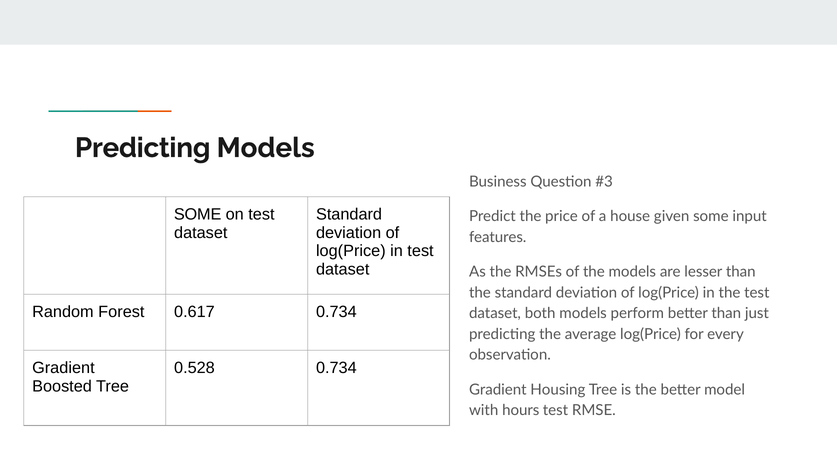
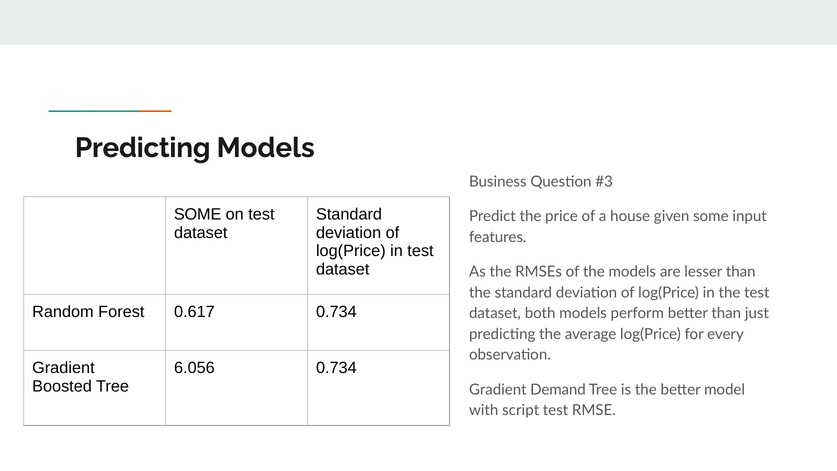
0.528: 0.528 -> 6.056
Housing: Housing -> Demand
hours: hours -> script
